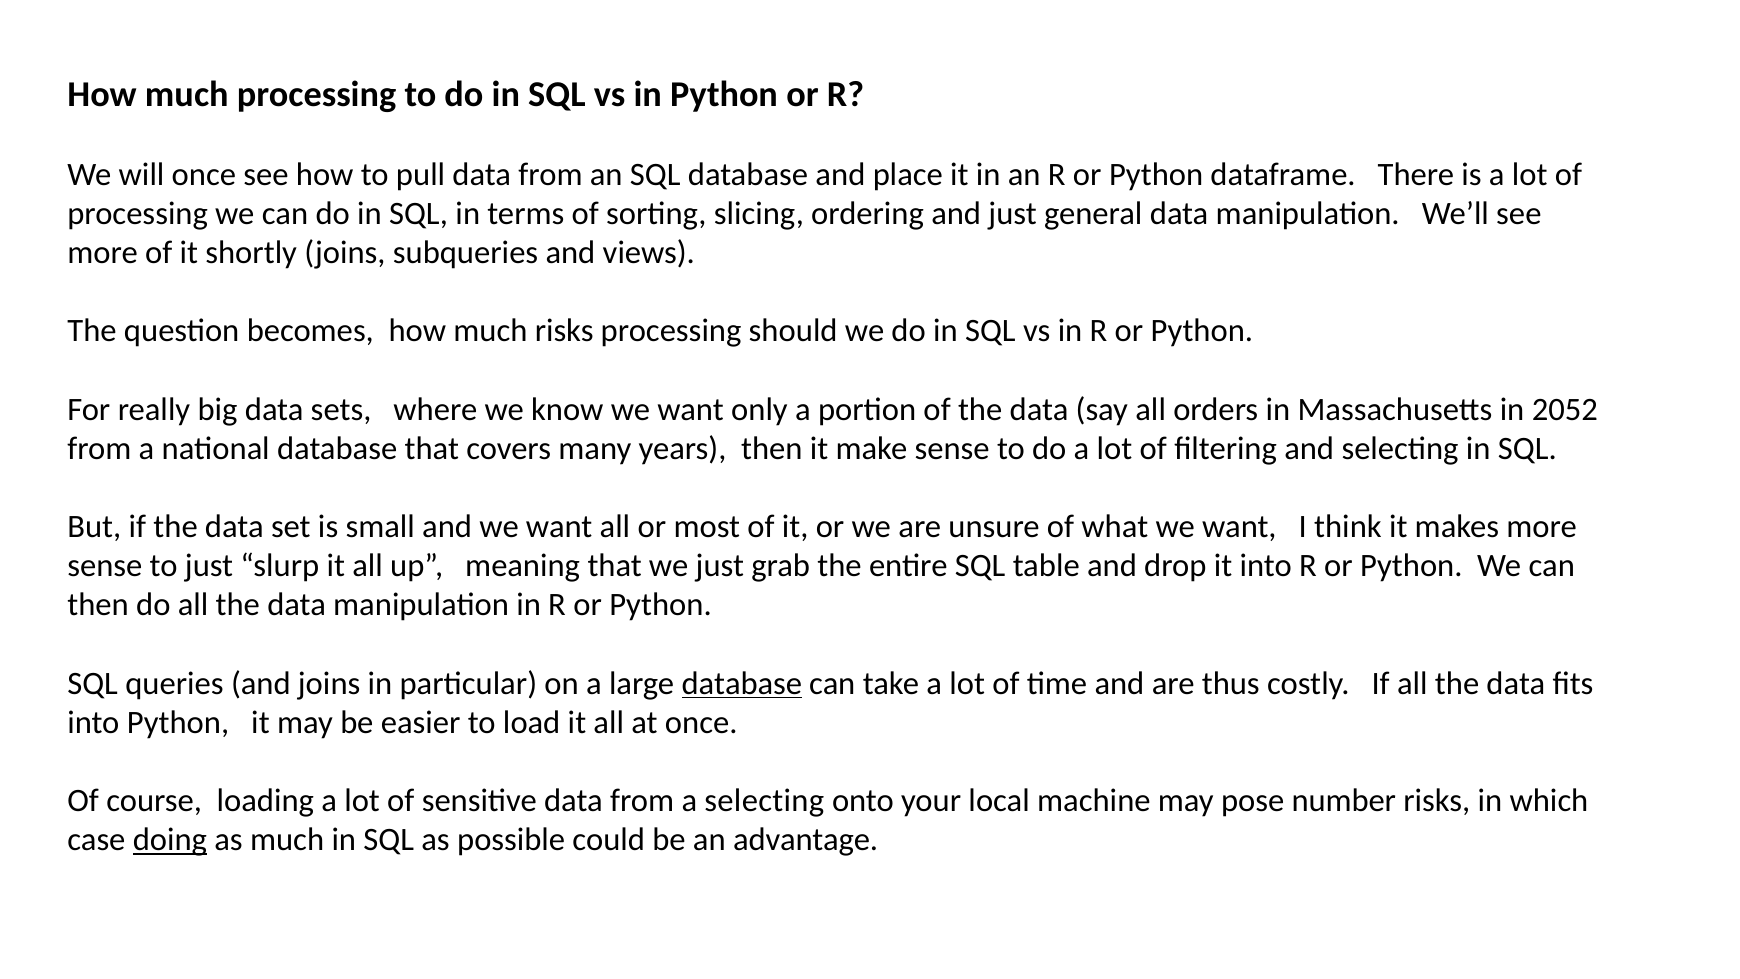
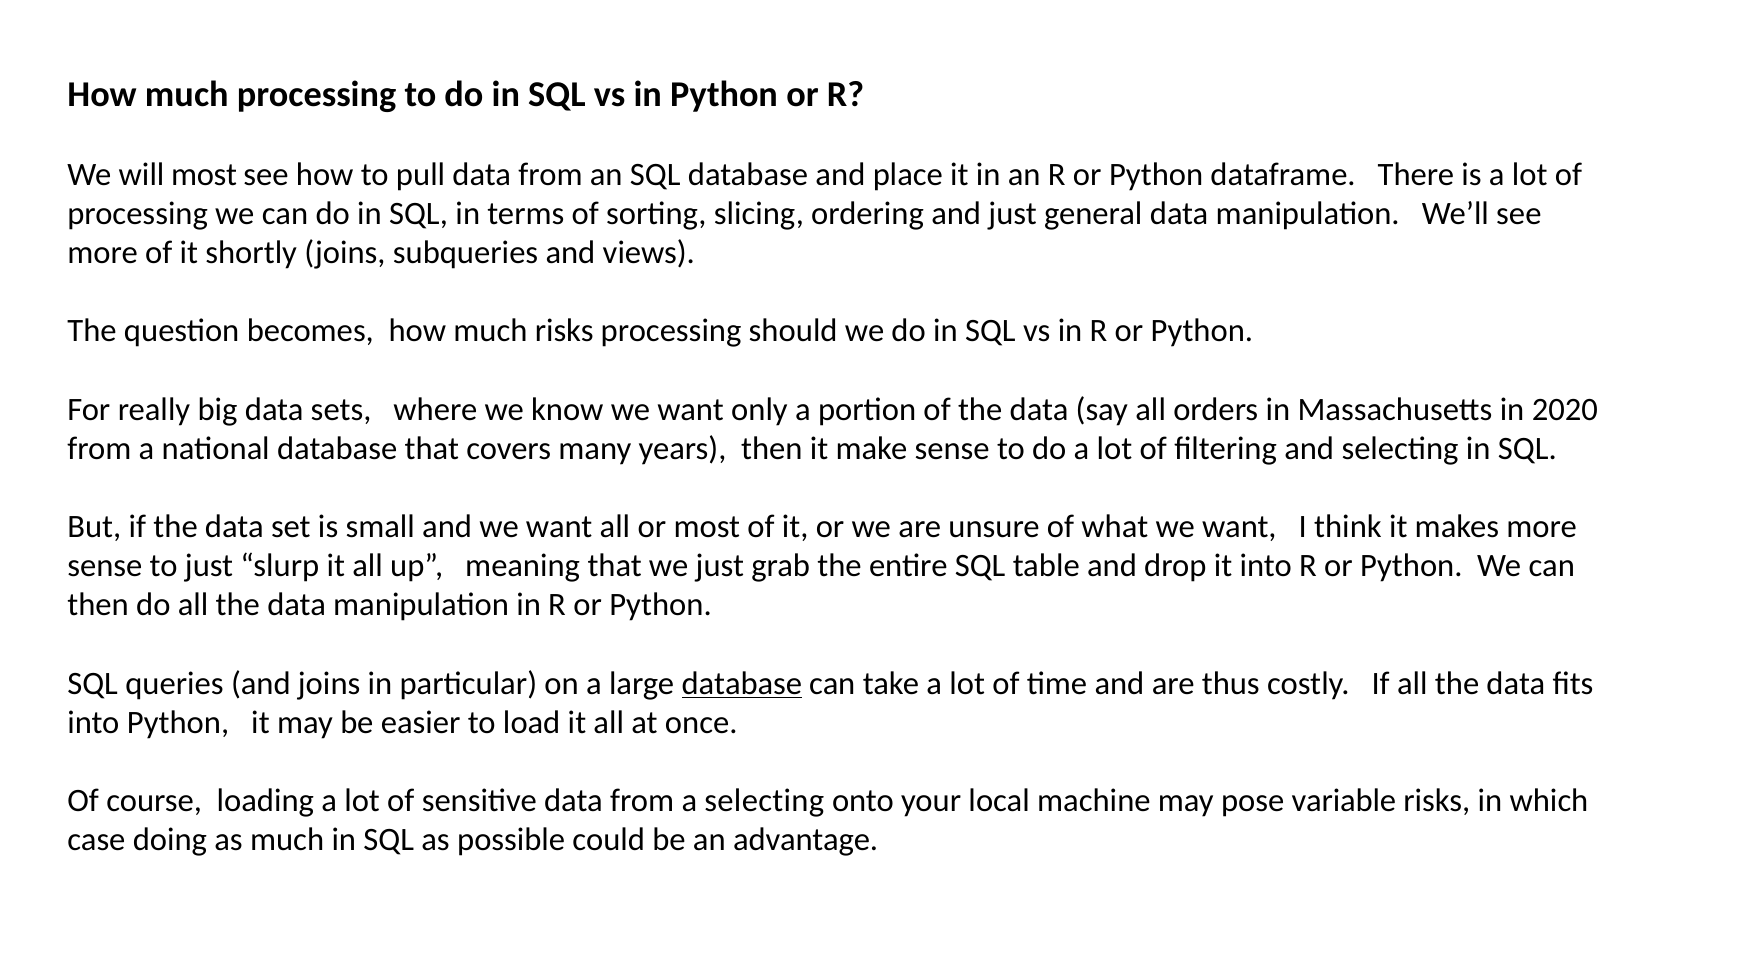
will once: once -> most
2052: 2052 -> 2020
number: number -> variable
doing underline: present -> none
